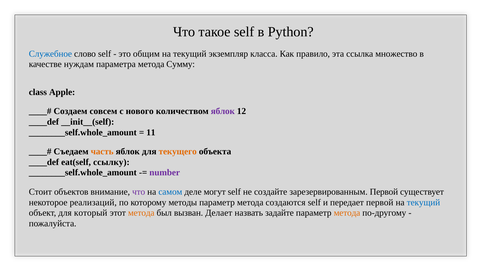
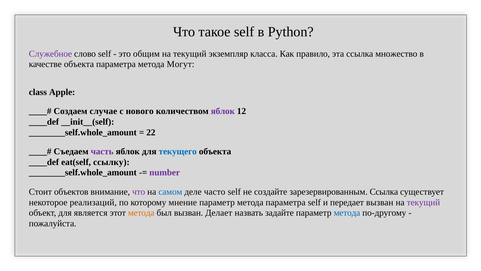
Служебное colour: blue -> purple
качестве нуждам: нуждам -> объекта
Сумму: Сумму -> Могут
совсем: совсем -> случае
11: 11 -> 22
часть colour: orange -> purple
текущего colour: orange -> blue
могут: могут -> часто
зарезервированным Первой: Первой -> Ссылка
методы: методы -> мнение
метода создаются: создаются -> параметра
передает первой: первой -> вызван
текущий at (423, 202) colour: blue -> purple
который: который -> является
метода at (347, 213) colour: orange -> blue
